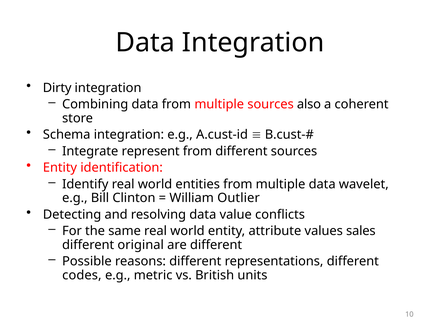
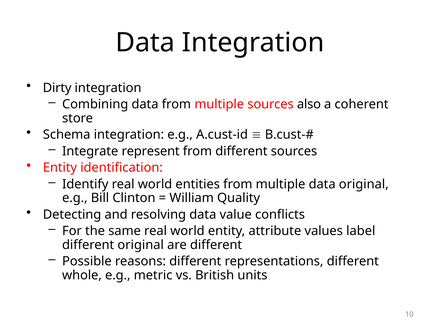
data wavelet: wavelet -> original
Outlier: Outlier -> Quality
sales: sales -> label
codes: codes -> whole
